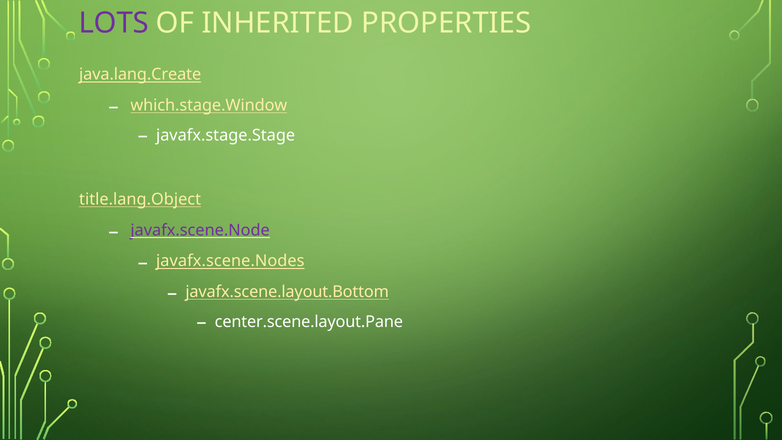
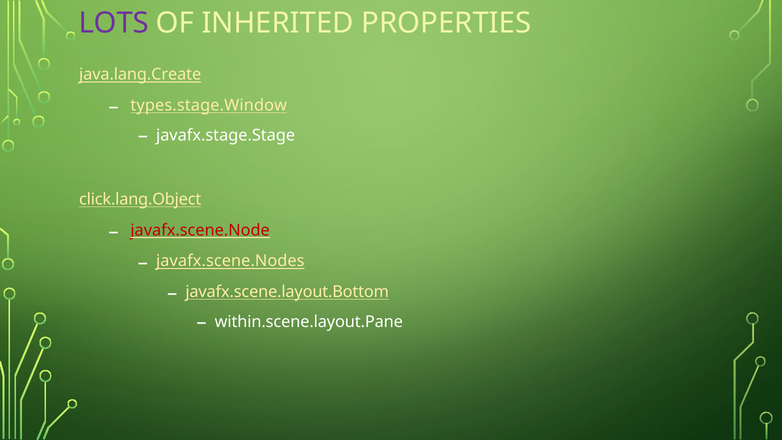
which.stage.Window: which.stage.Window -> types.stage.Window
title.lang.Object: title.lang.Object -> click.lang.Object
javafx.scene.Node colour: purple -> red
center.scene.layout.Pane: center.scene.layout.Pane -> within.scene.layout.Pane
